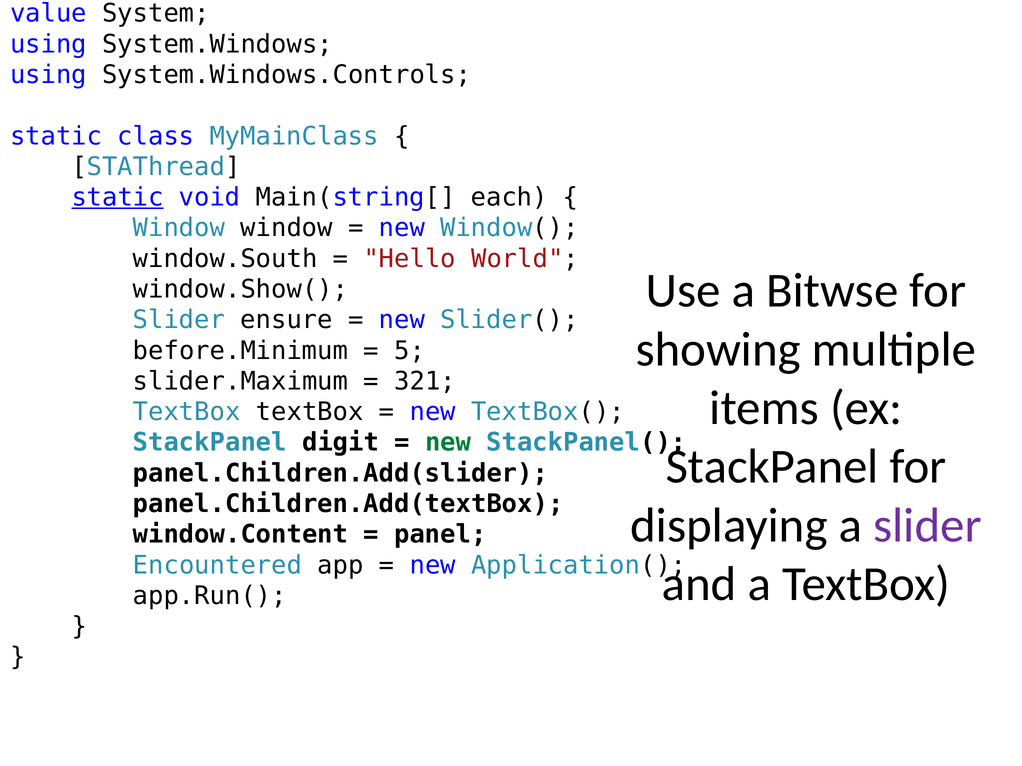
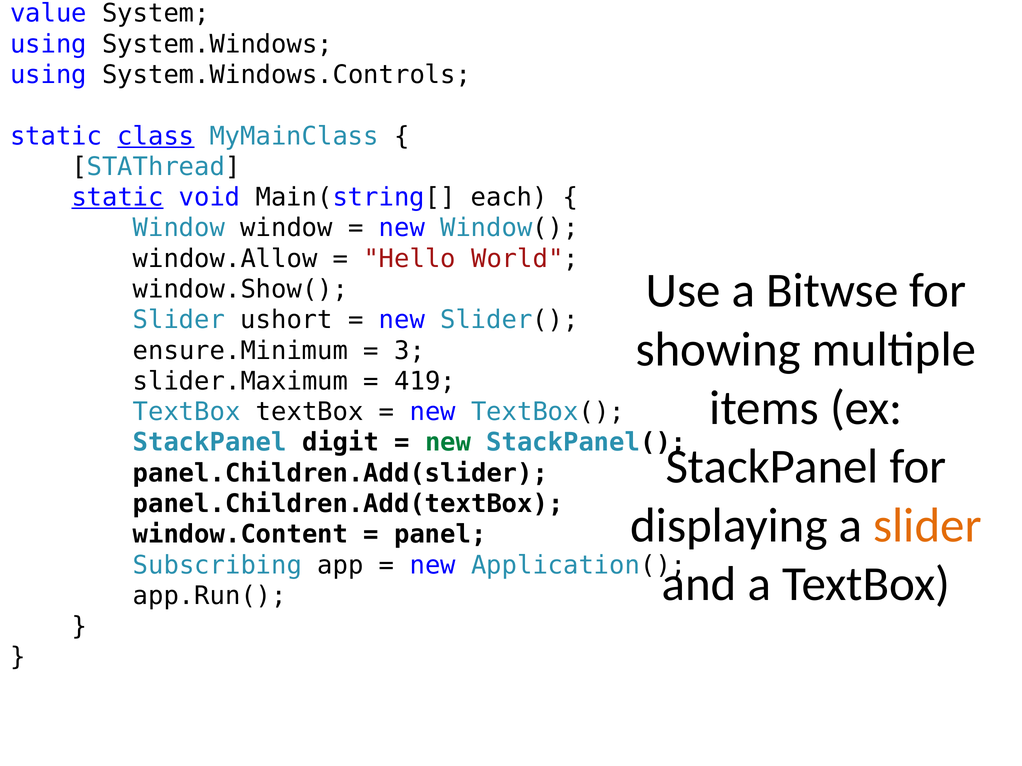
class underline: none -> present
window.South: window.South -> window.Allow
ensure: ensure -> ushort
before.Minimum: before.Minimum -> ensure.Minimum
5: 5 -> 3
321: 321 -> 419
slider at (927, 526) colour: purple -> orange
Encountered: Encountered -> Subscribing
